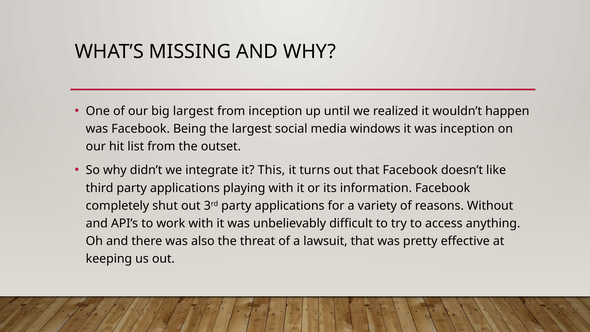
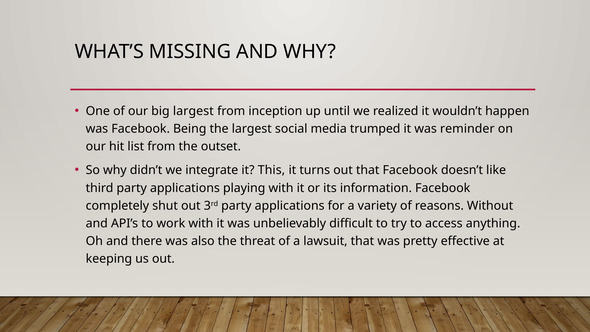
windows: windows -> trumped
was inception: inception -> reminder
